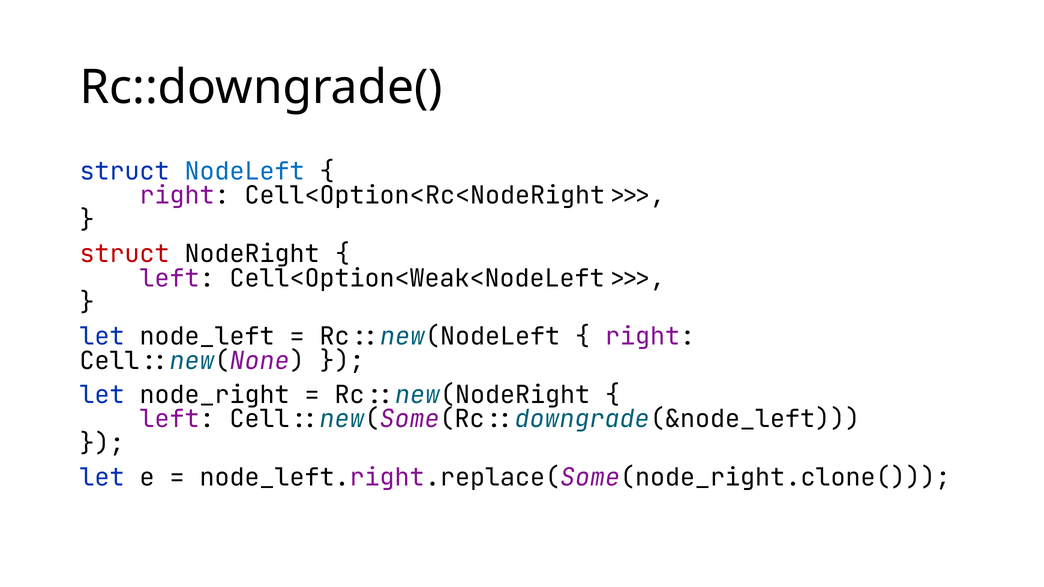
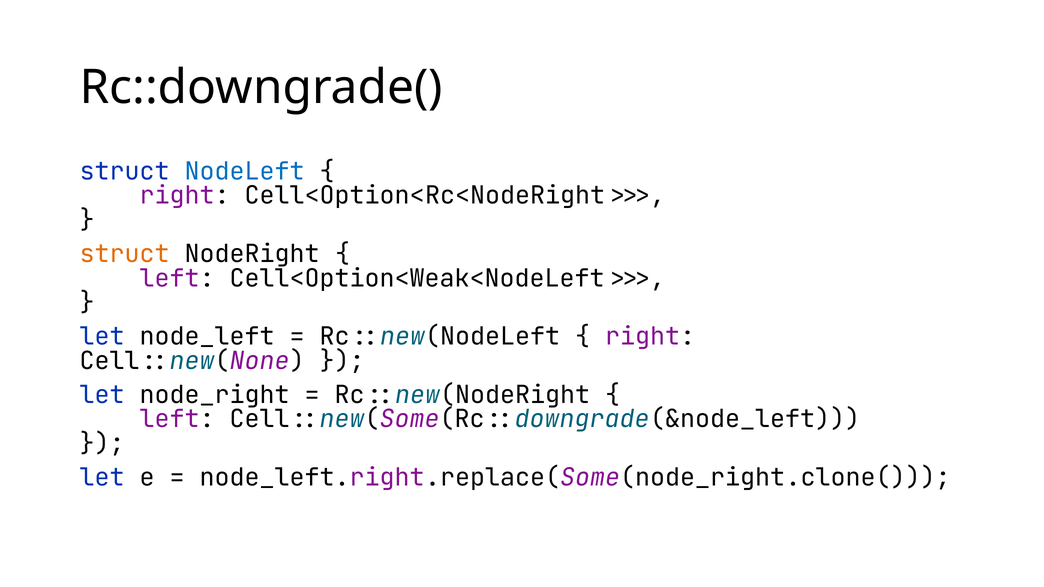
struct at (125, 254) colour: red -> orange
